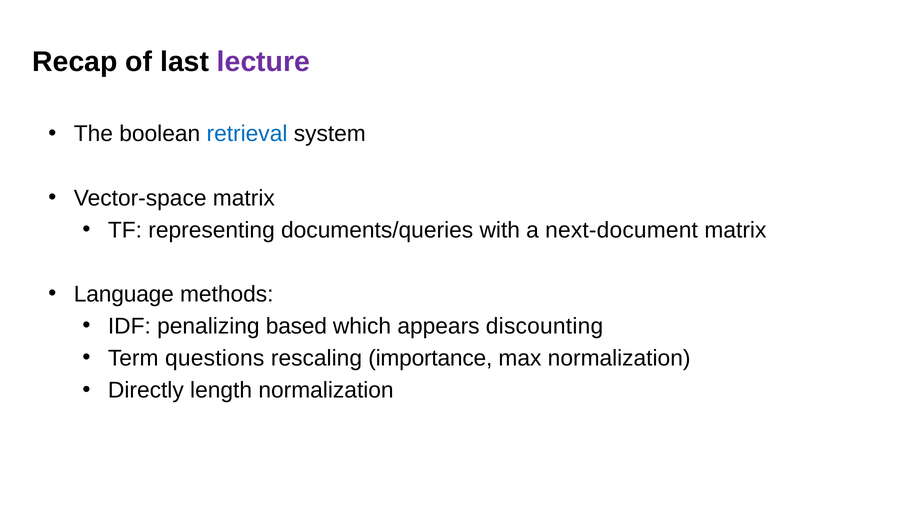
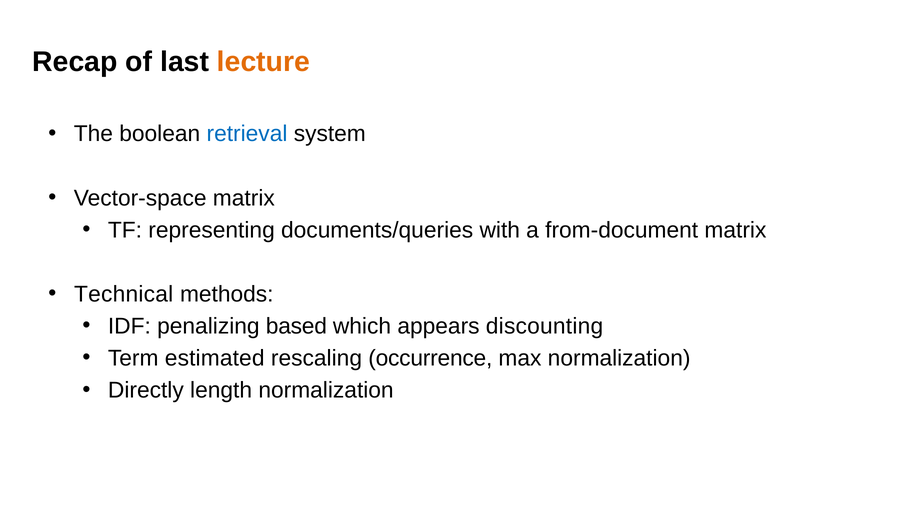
lecture colour: purple -> orange
next-document: next-document -> from-document
Language: Language -> Technical
questions: questions -> estimated
importance: importance -> occurrence
